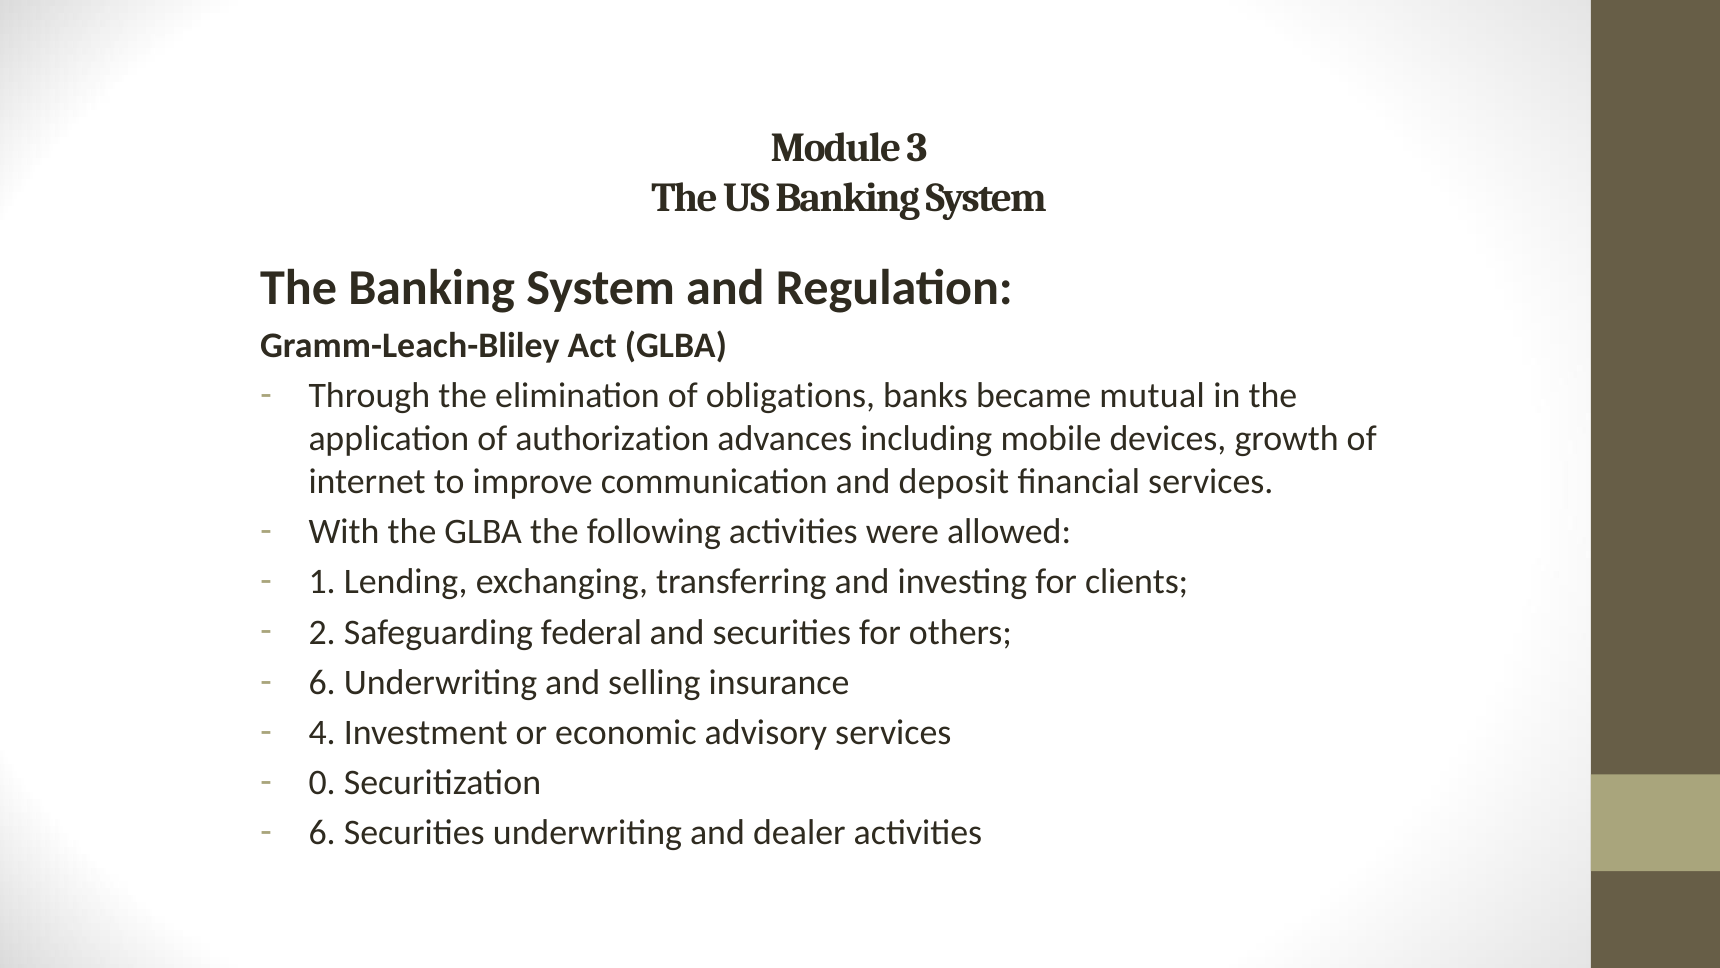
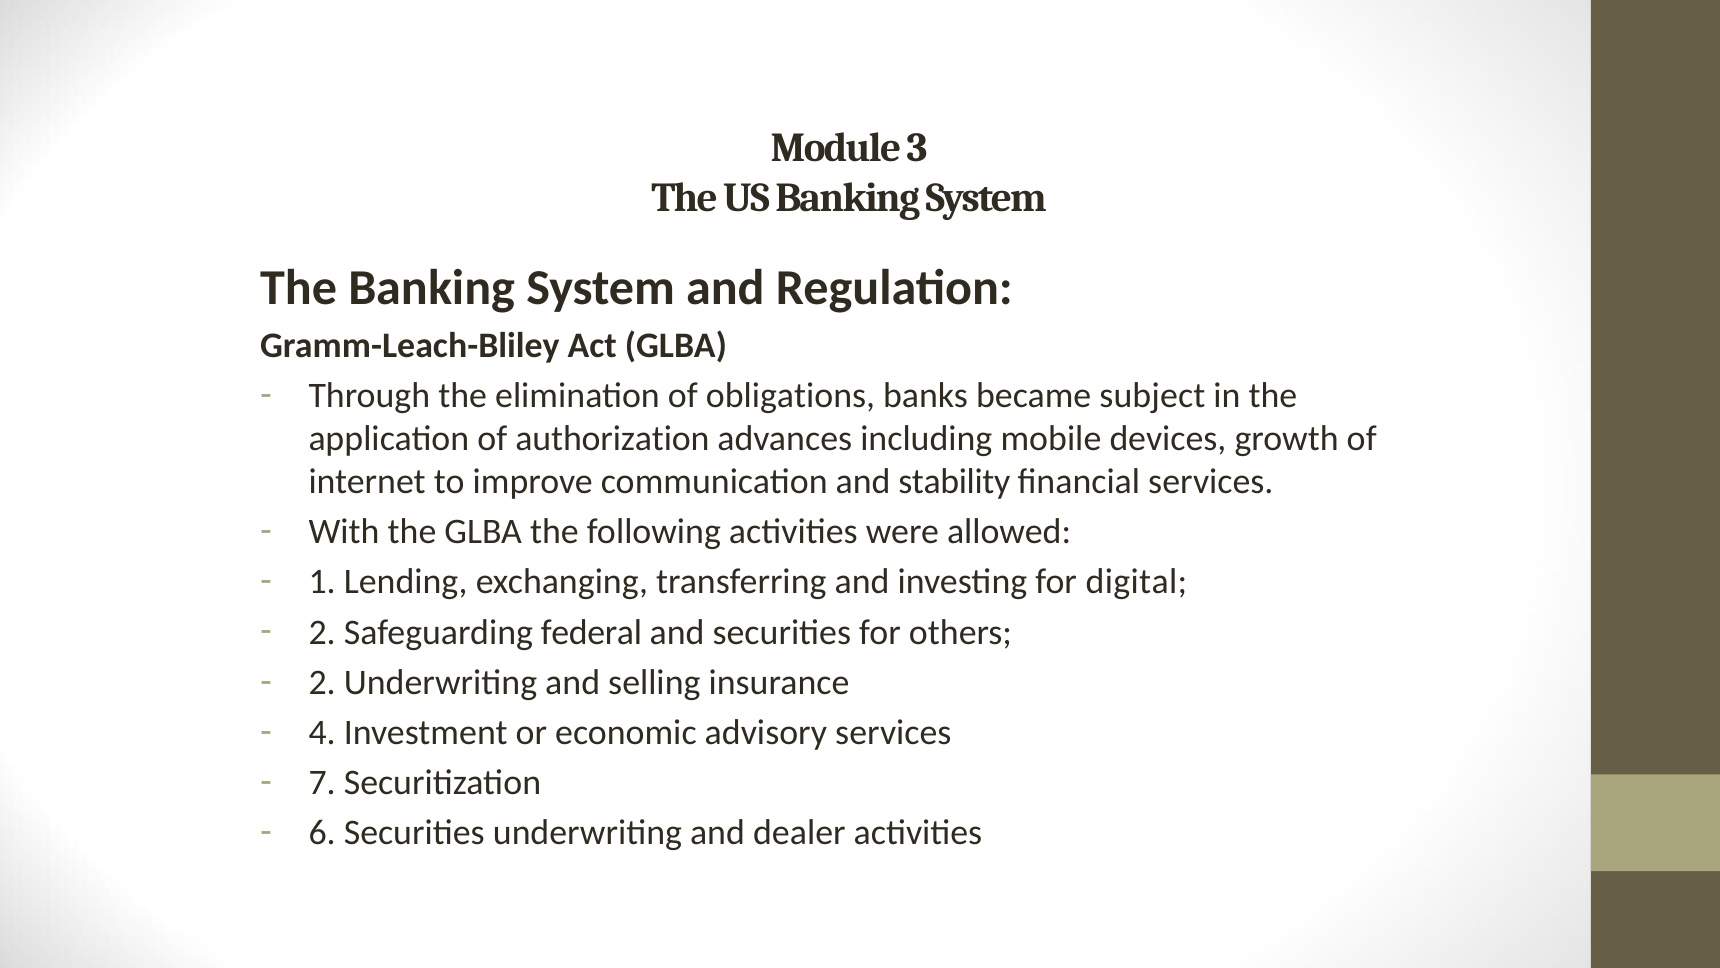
mutual: mutual -> subject
deposit: deposit -> stability
clients: clients -> digital
6 at (322, 682): 6 -> 2
0: 0 -> 7
